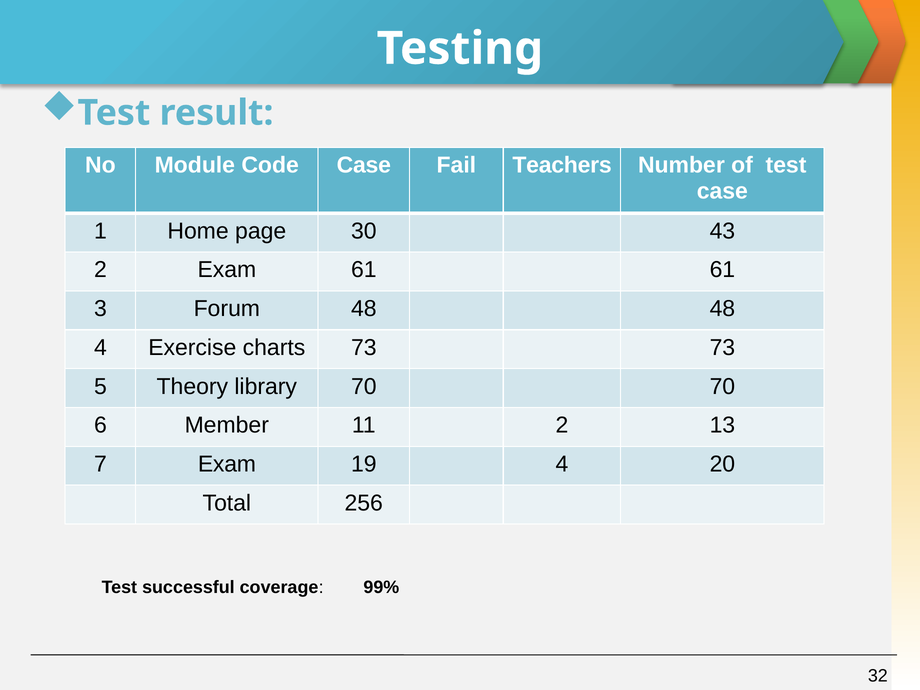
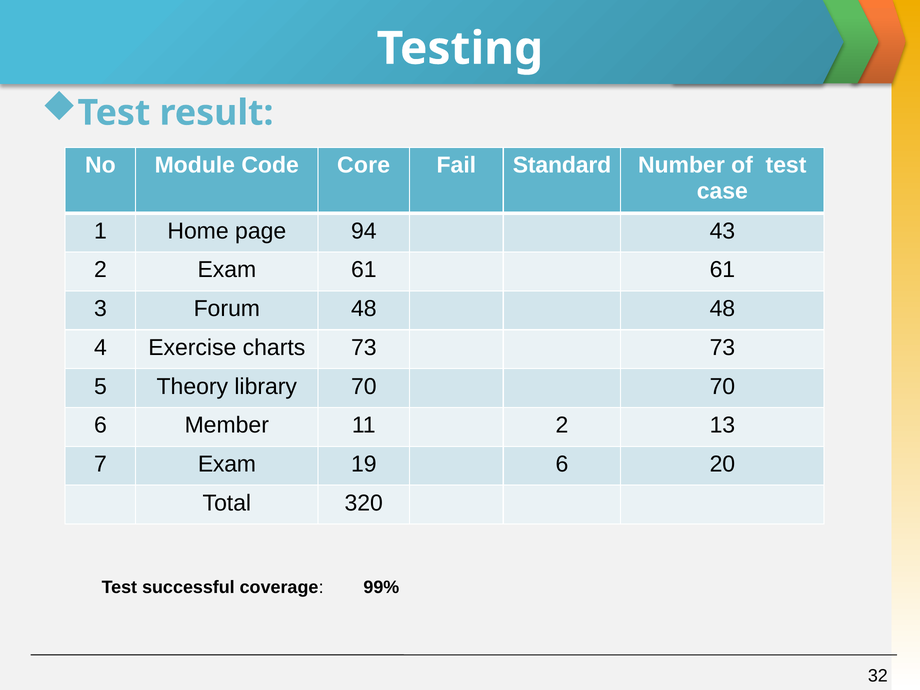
Code Case: Case -> Core
Teachers: Teachers -> Standard
30: 30 -> 94
19 4: 4 -> 6
256: 256 -> 320
